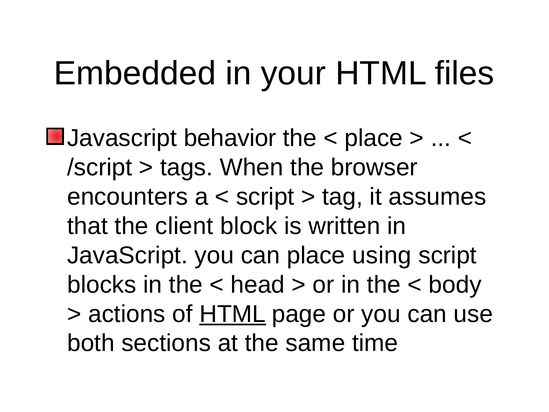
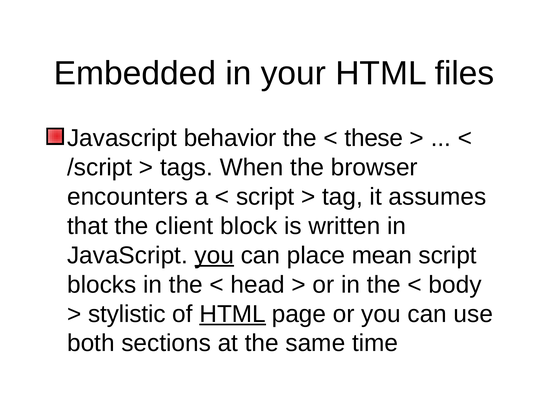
place at (374, 138): place -> these
you at (214, 255) underline: none -> present
using: using -> mean
actions: actions -> stylistic
